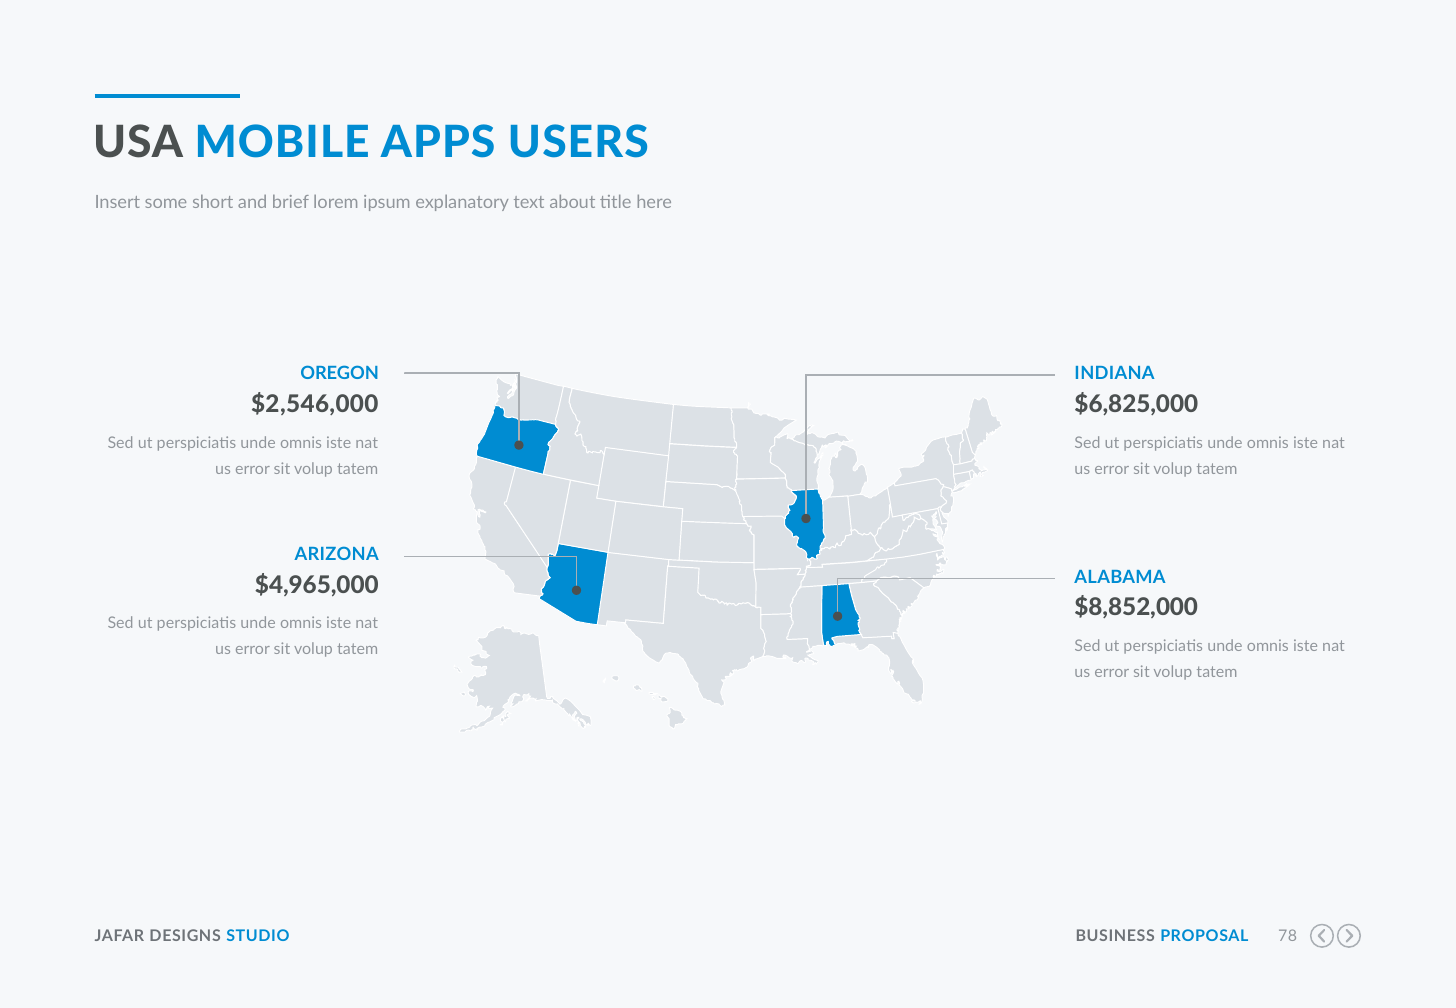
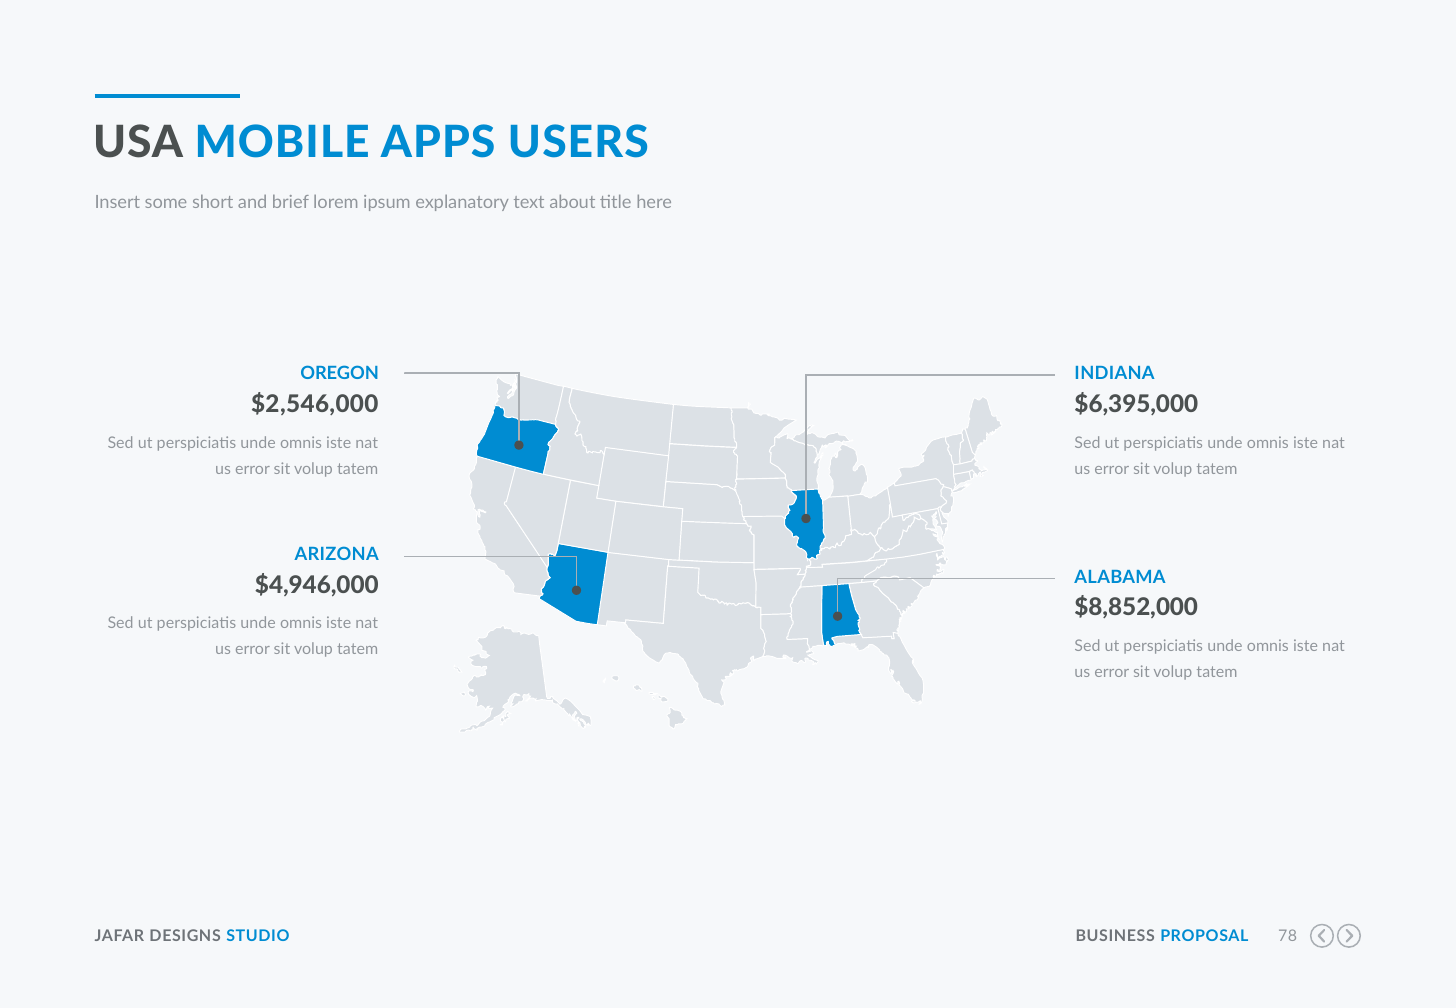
$6,825,000: $6,825,000 -> $6,395,000
$4,965,000: $4,965,000 -> $4,946,000
